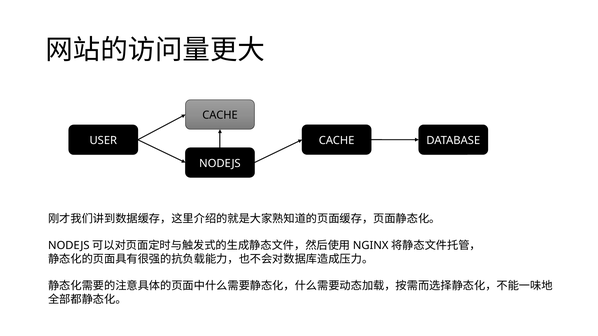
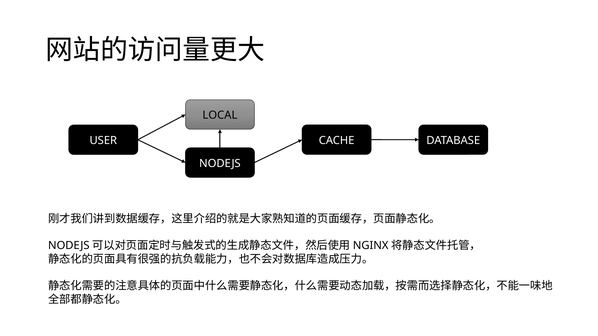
CACHE at (220, 115): CACHE -> LOCAL
